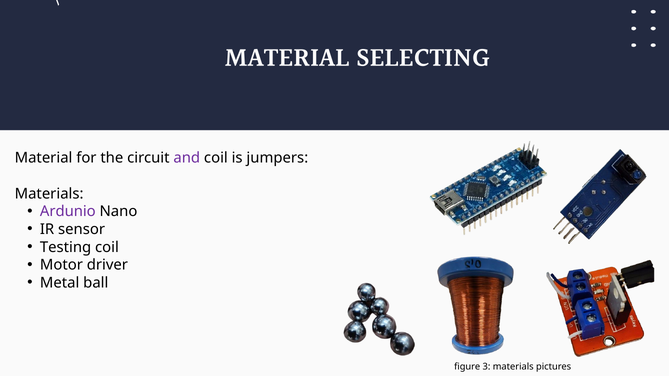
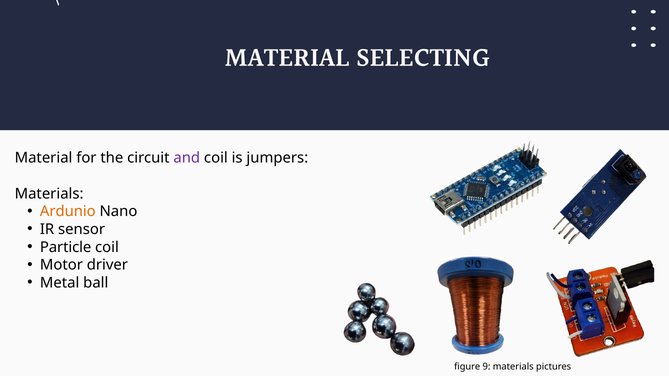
Ardunio colour: purple -> orange
Testing: Testing -> Particle
3: 3 -> 9
